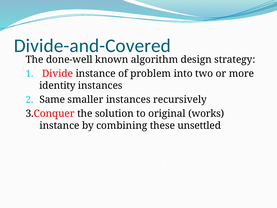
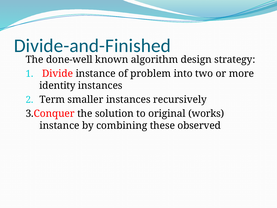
Divide-and-Covered: Divide-and-Covered -> Divide-and-Finished
Same: Same -> Term
unsettled: unsettled -> observed
